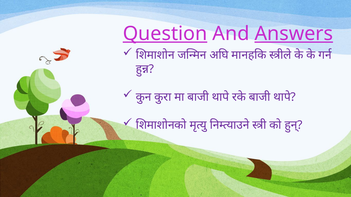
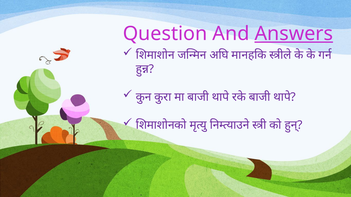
Question underline: present -> none
